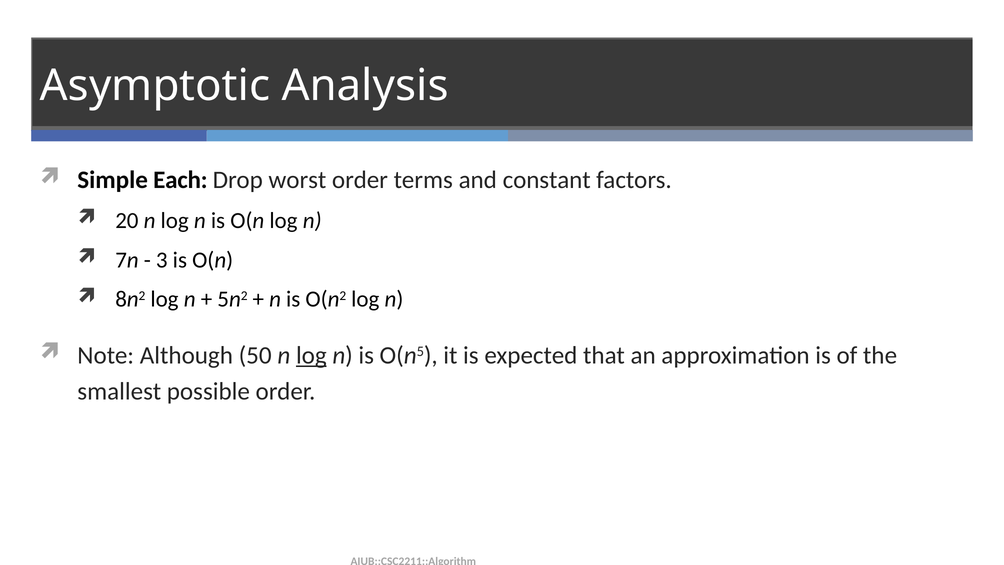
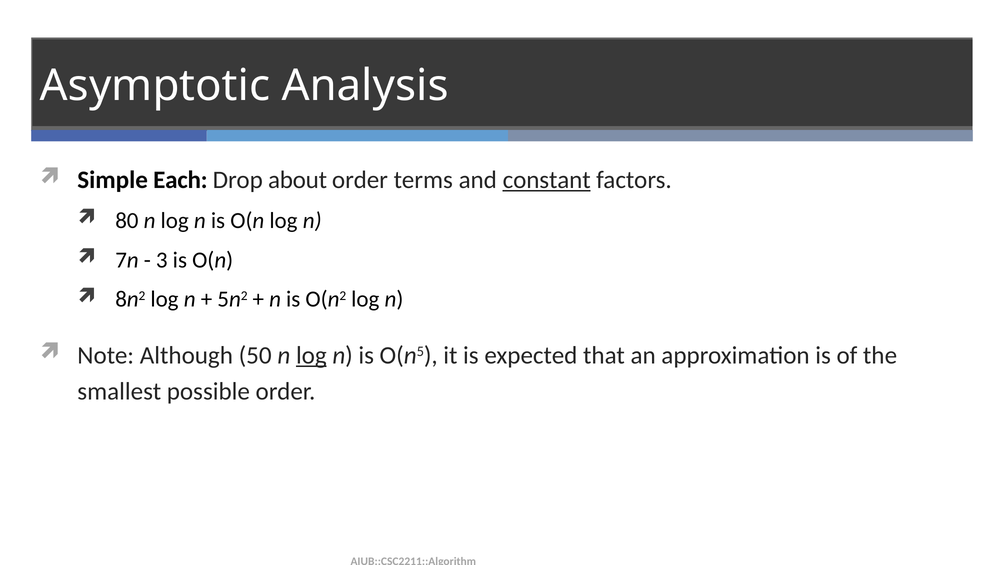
worst: worst -> about
constant underline: none -> present
20: 20 -> 80
